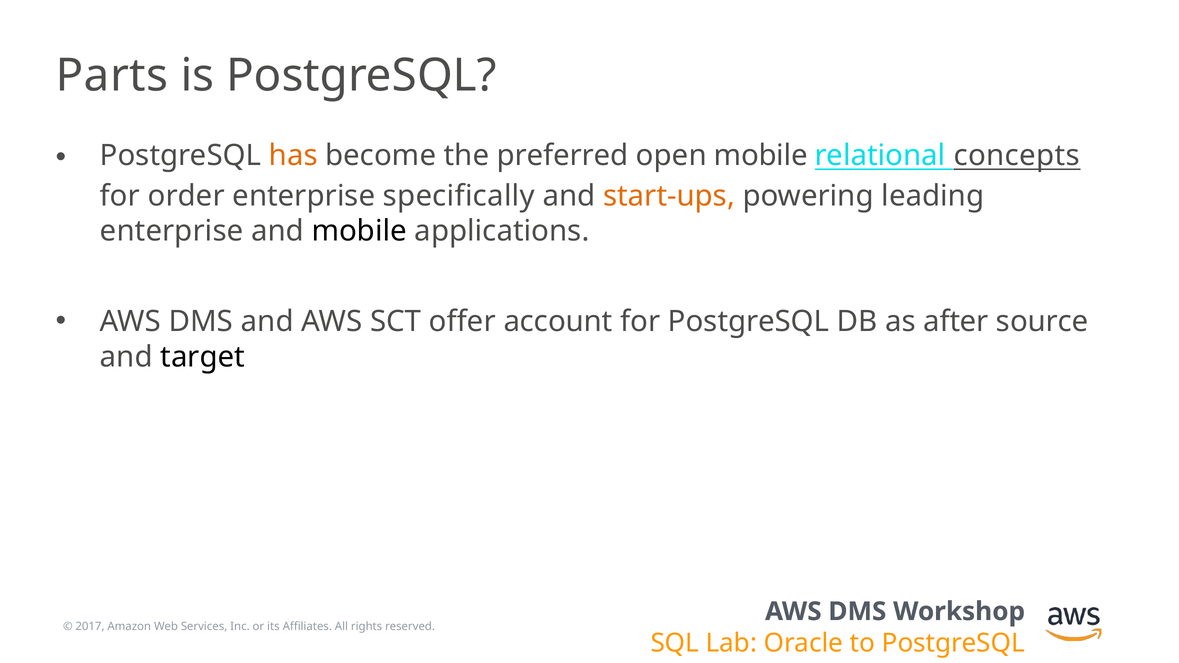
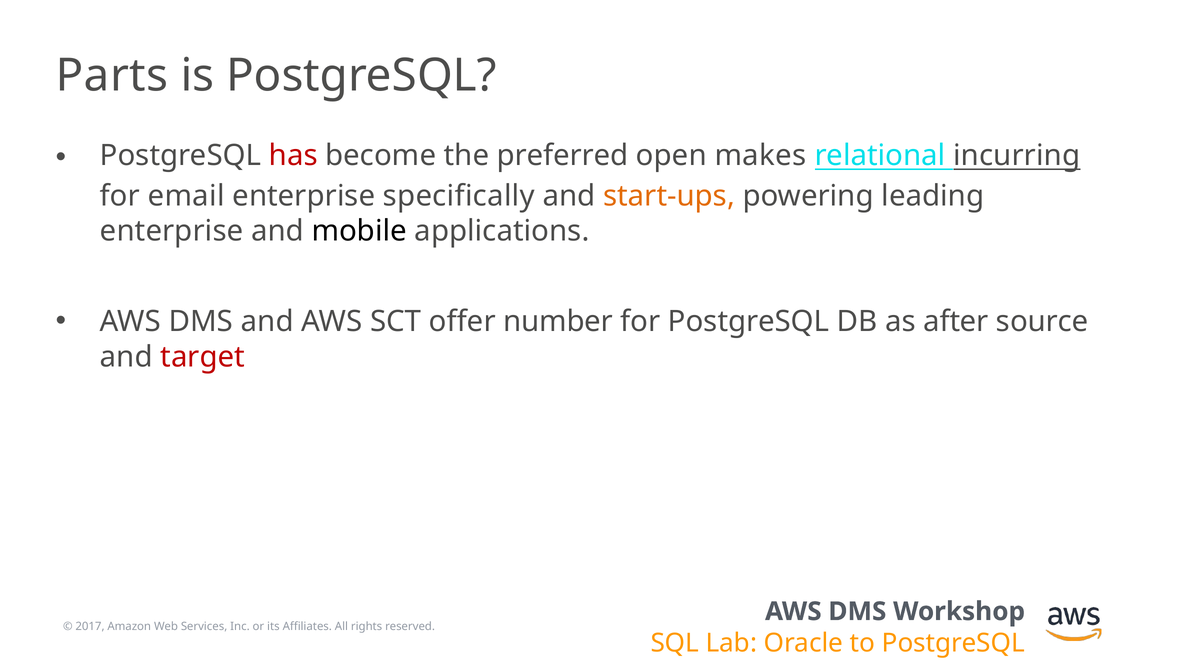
has colour: orange -> red
open mobile: mobile -> makes
concepts: concepts -> incurring
order: order -> email
account: account -> number
target colour: black -> red
